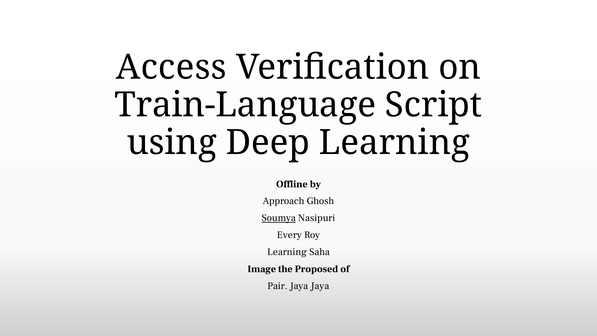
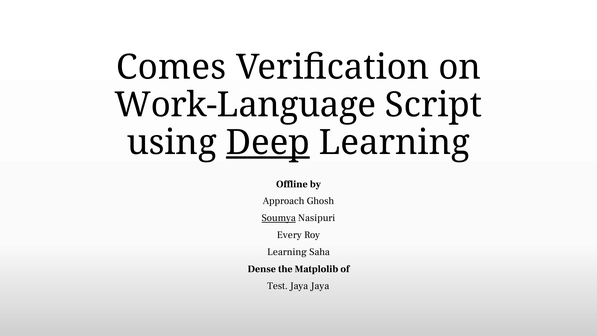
Access: Access -> Comes
Train-Language: Train-Language -> Work-Language
Deep underline: none -> present
Image: Image -> Dense
Proposed: Proposed -> Matplolib
Pair: Pair -> Test
